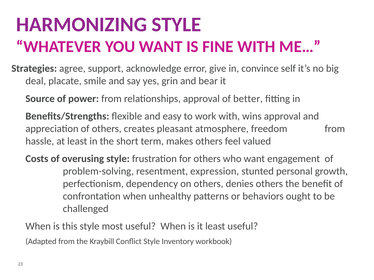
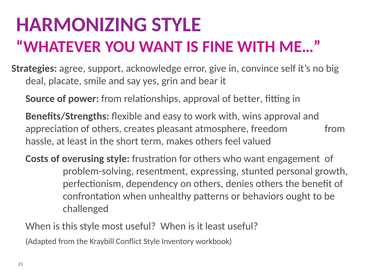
expression: expression -> expressing
